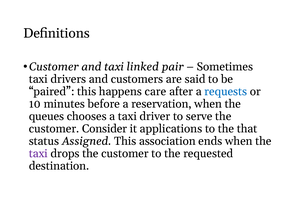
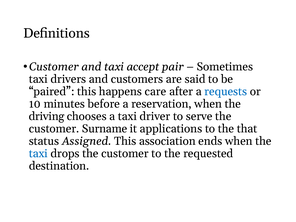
linked: linked -> accept
queues: queues -> driving
Consider: Consider -> Surname
taxi at (38, 154) colour: purple -> blue
